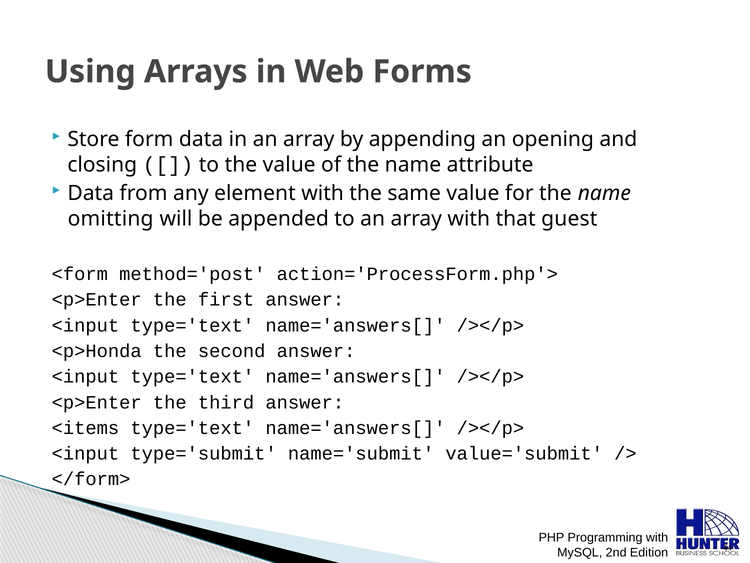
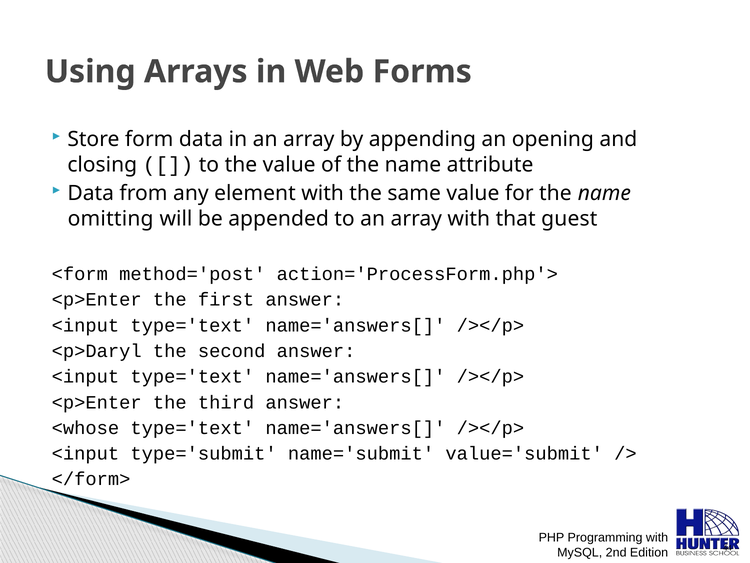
<p>Honda: <p>Honda -> <p>Daryl
<items: <items -> <whose
